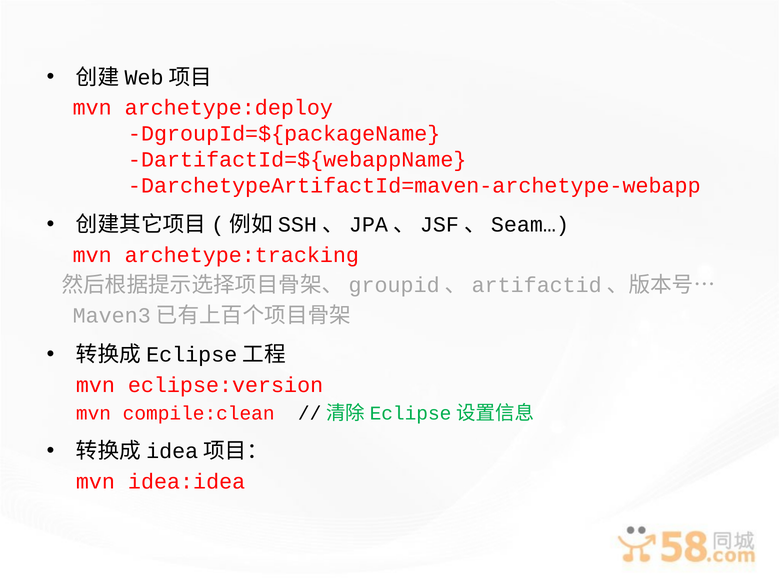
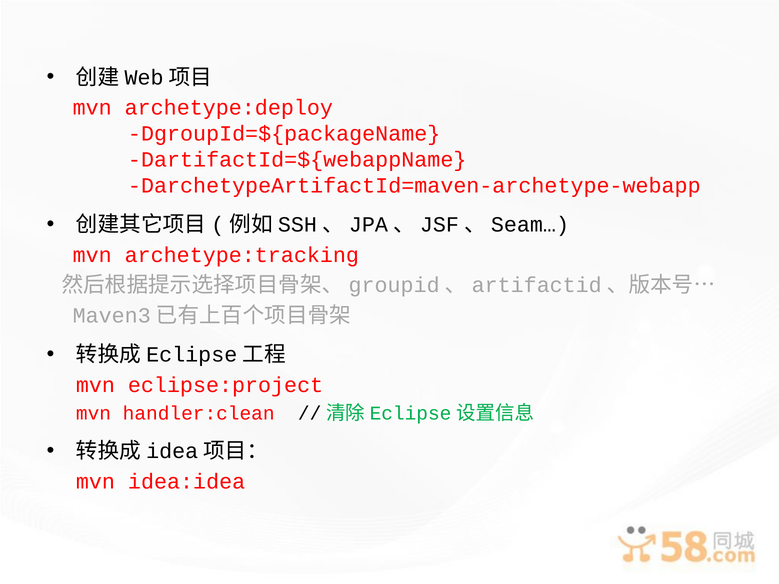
eclipse:version: eclipse:version -> eclipse:project
compile:clean: compile:clean -> handler:clean
